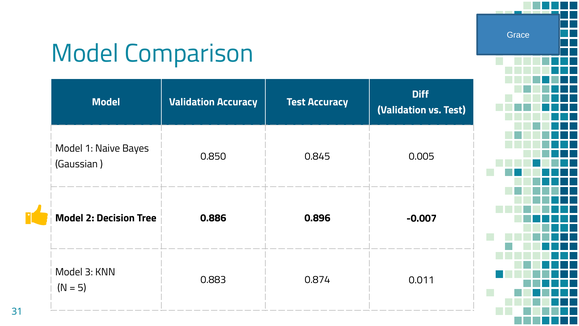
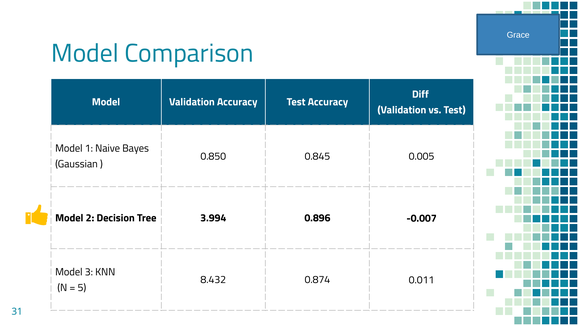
0.886: 0.886 -> 3.994
0.883: 0.883 -> 8.432
